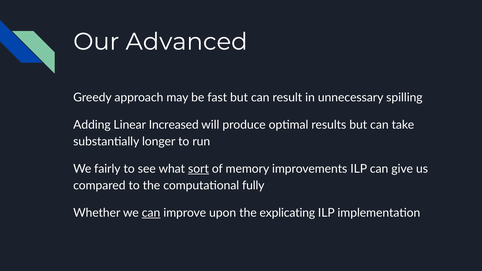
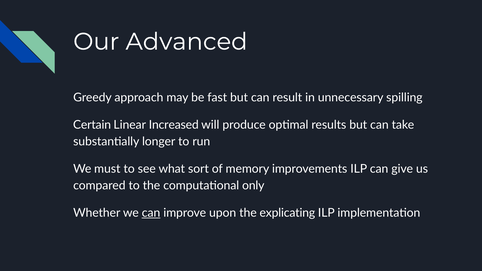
Adding: Adding -> Certain
fairly: fairly -> must
sort underline: present -> none
fully: fully -> only
